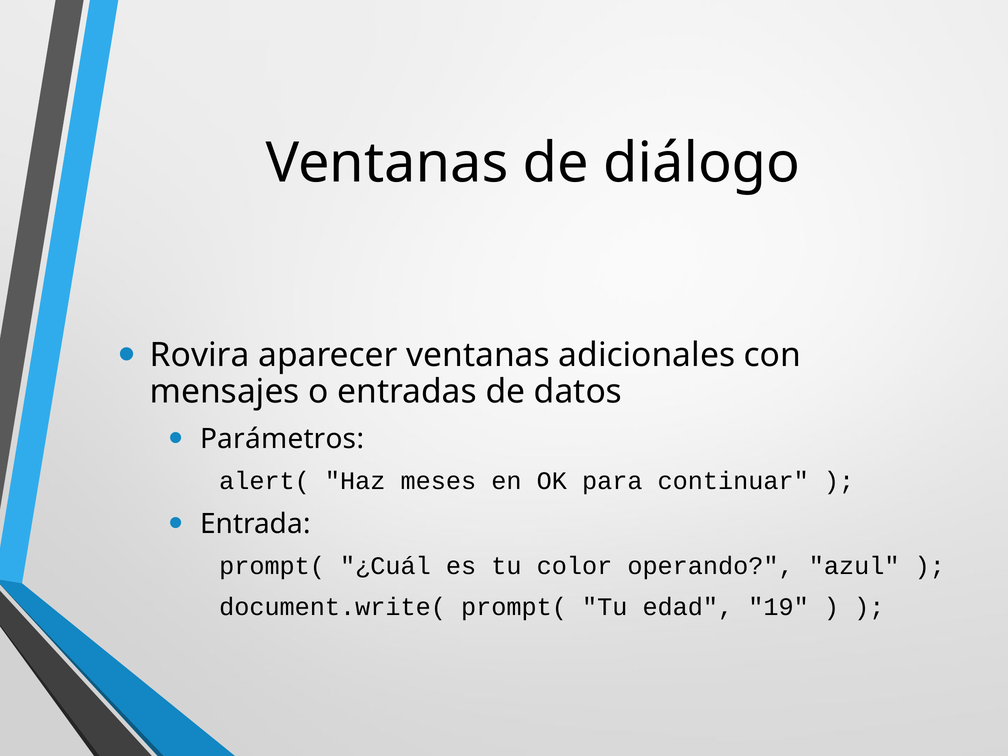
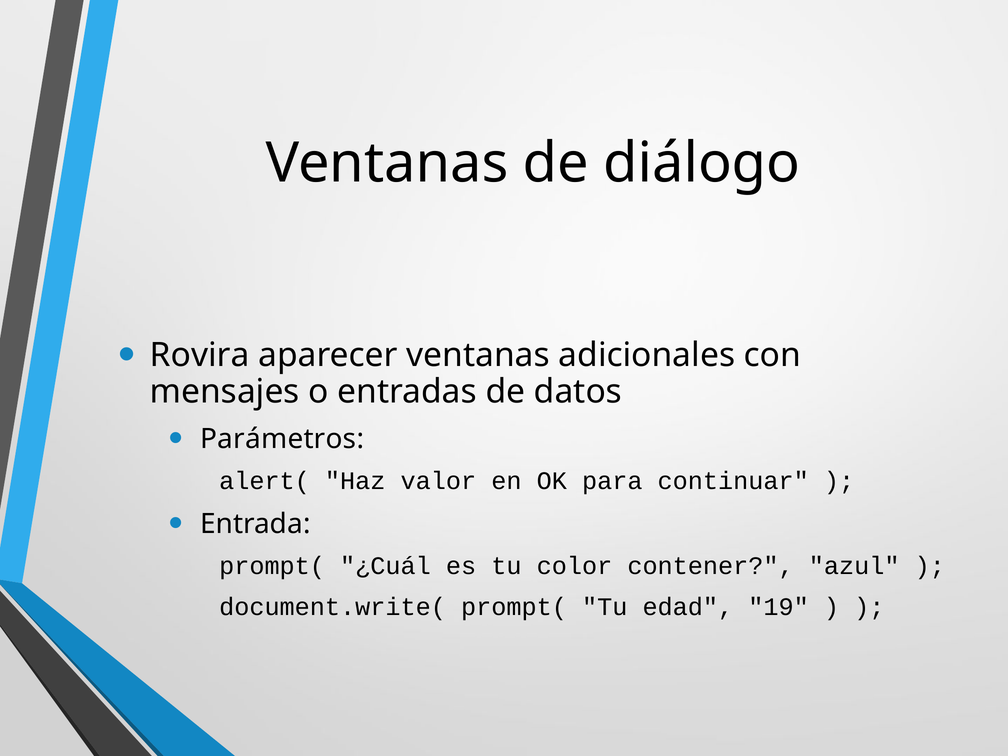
meses: meses -> valor
operando: operando -> contener
